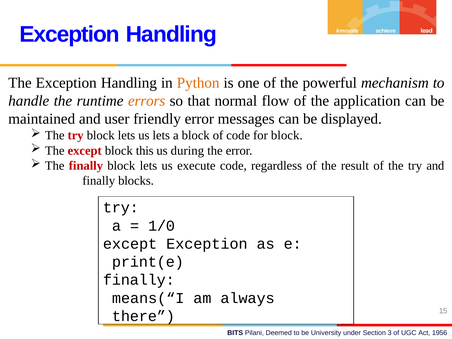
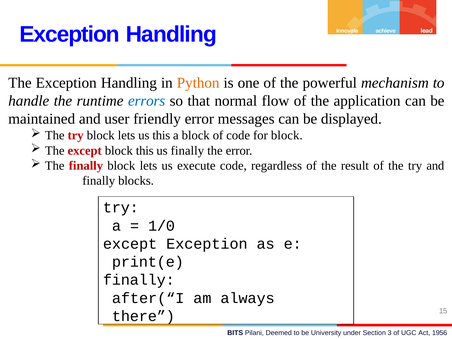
errors colour: orange -> blue
us lets: lets -> this
us during: during -> finally
means(“I: means(“I -> after(“I
